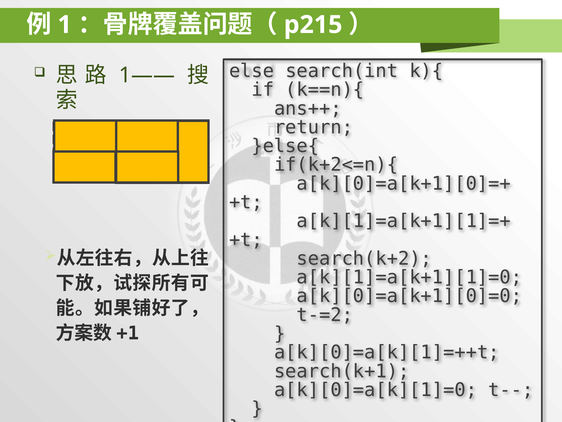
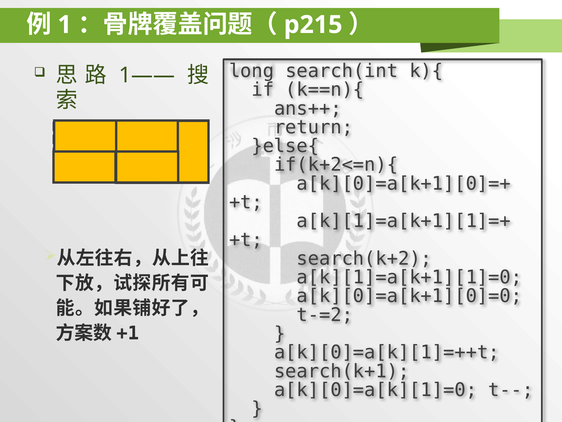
else: else -> long
